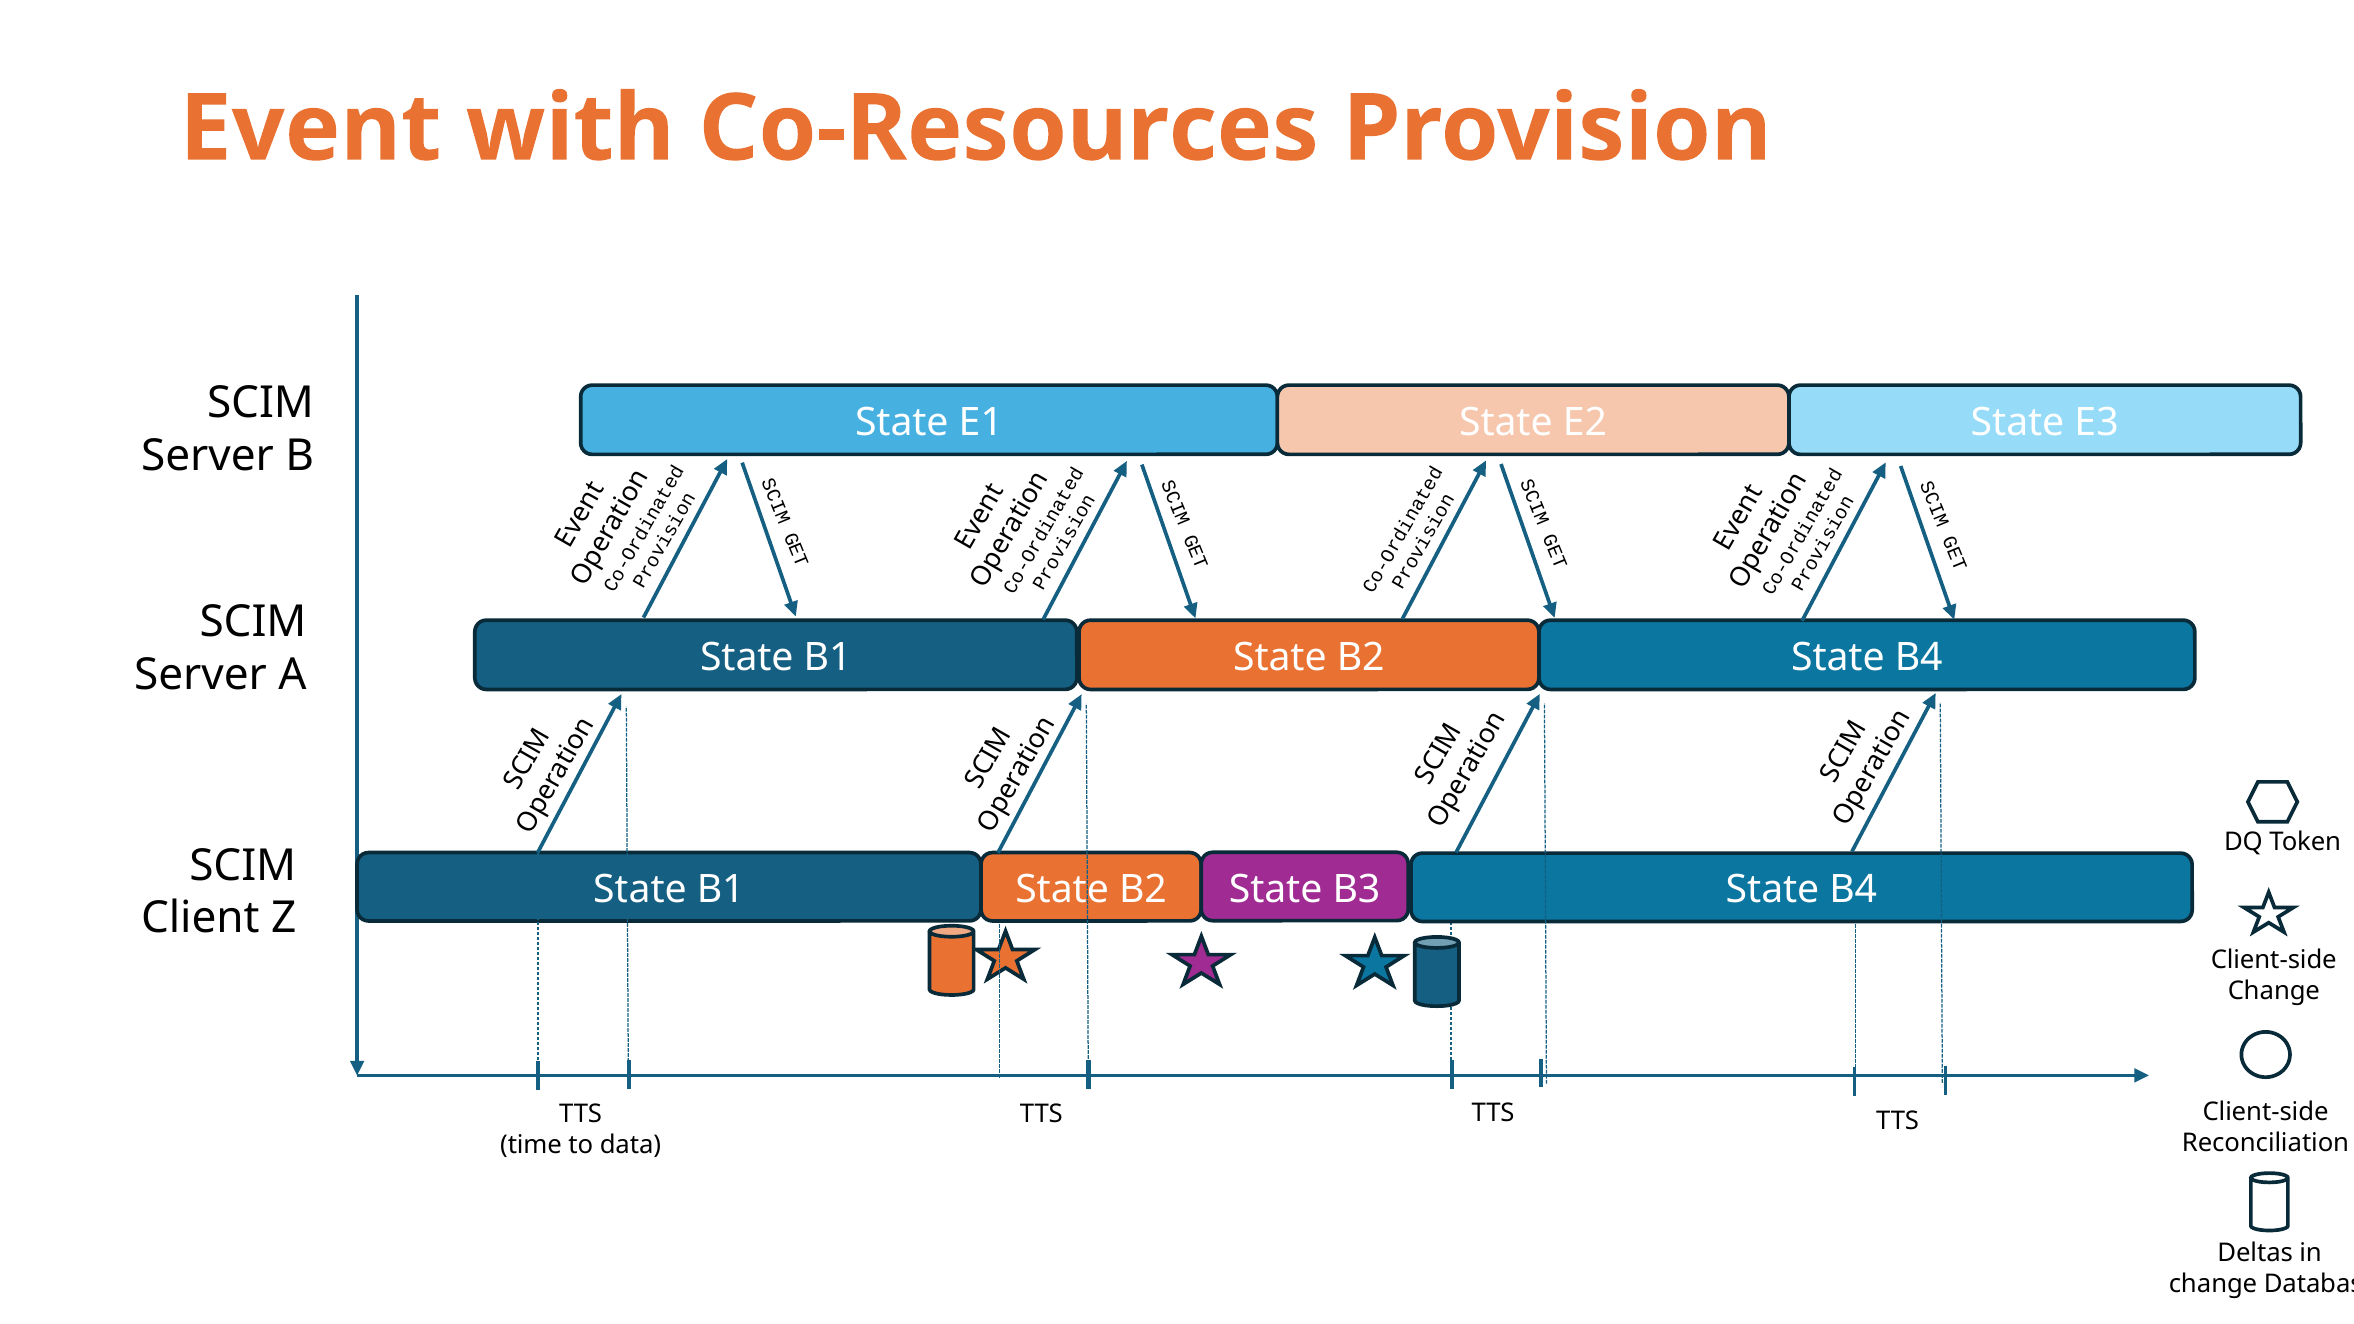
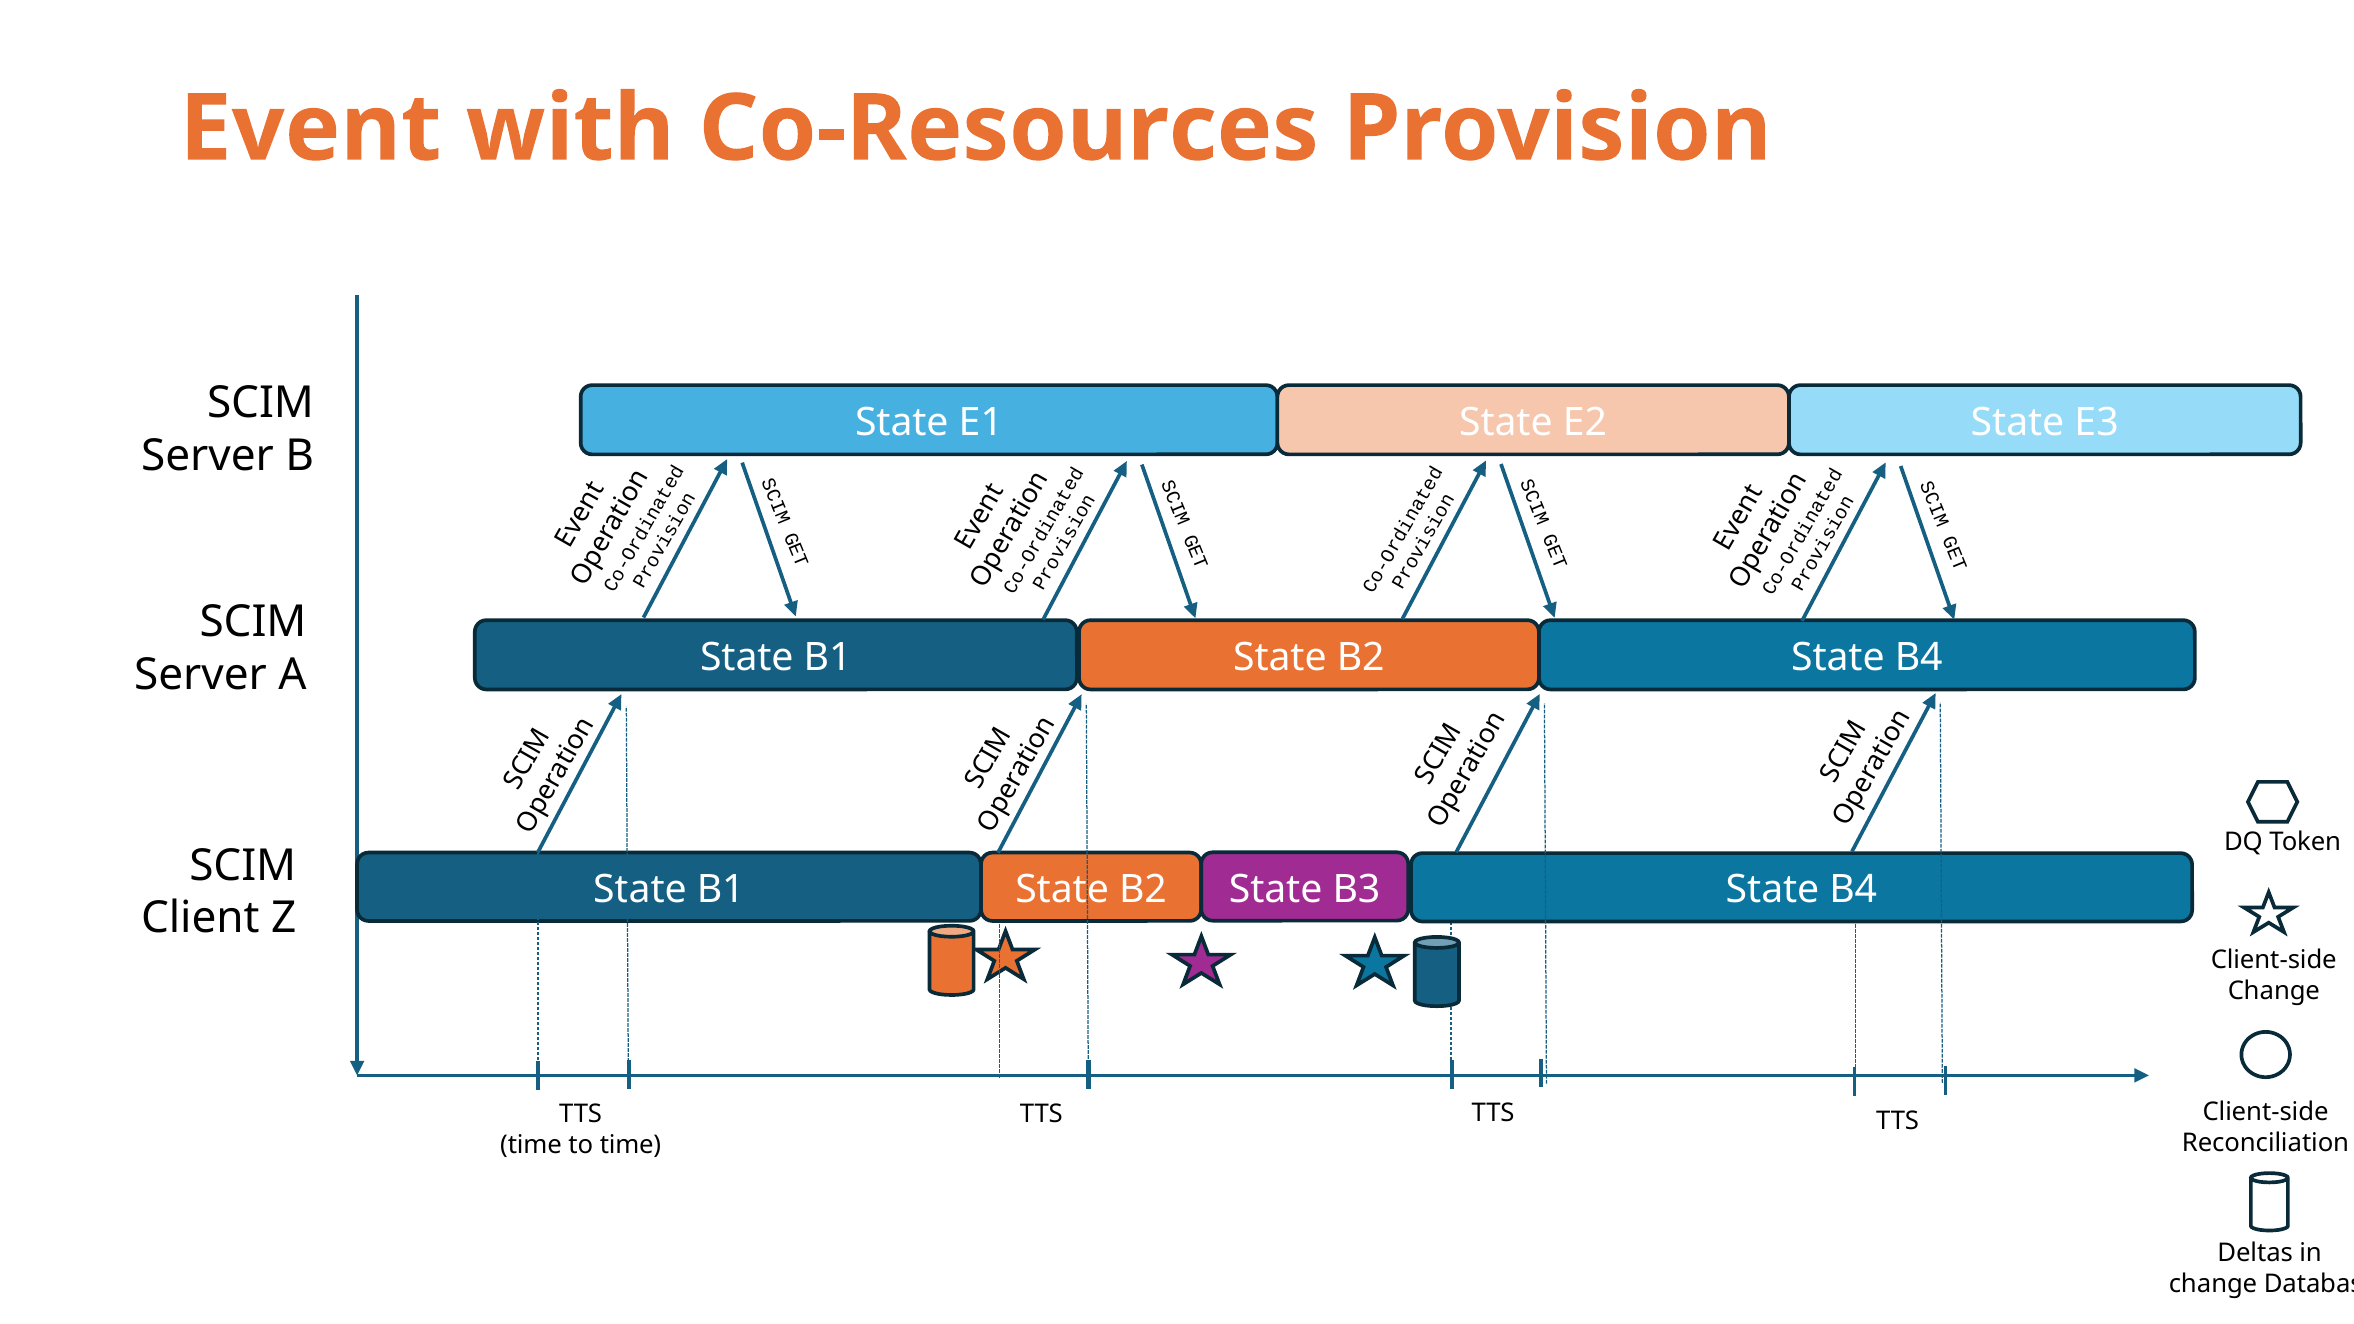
to data: data -> time
